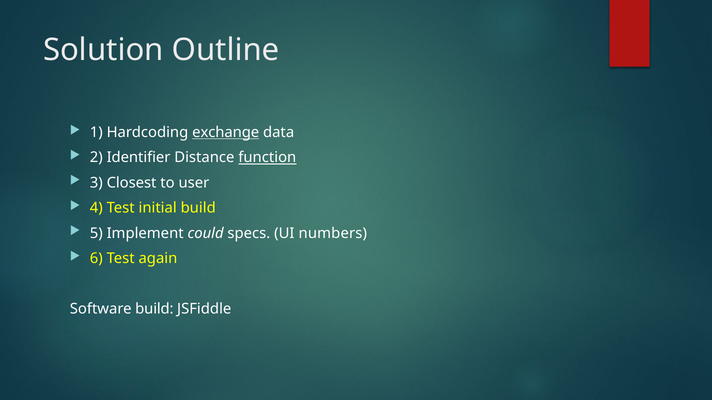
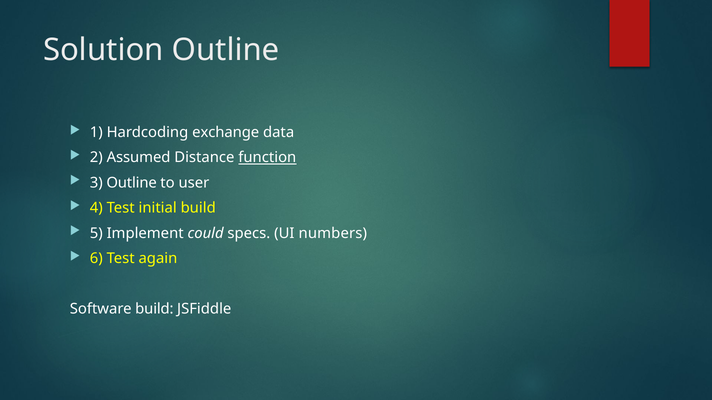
exchange underline: present -> none
Identifier: Identifier -> Assumed
3 Closest: Closest -> Outline
